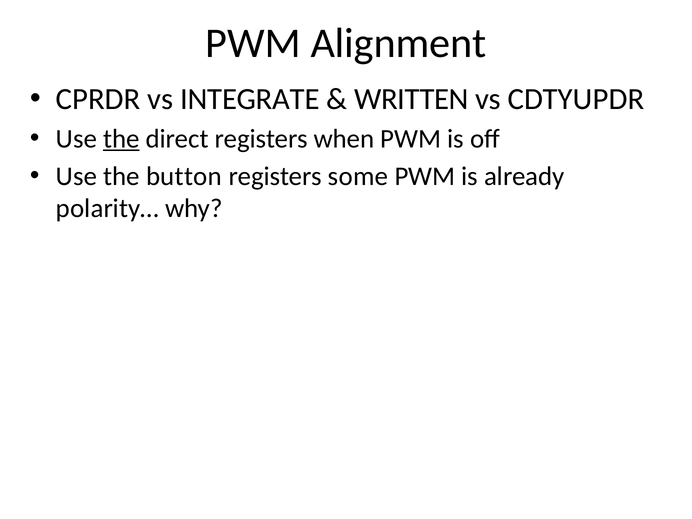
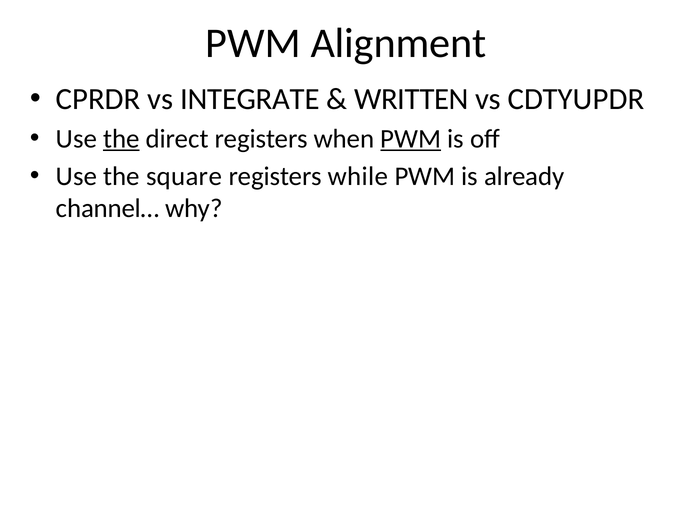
PWM at (411, 139) underline: none -> present
button: button -> square
some: some -> while
polarity…: polarity… -> channel…
